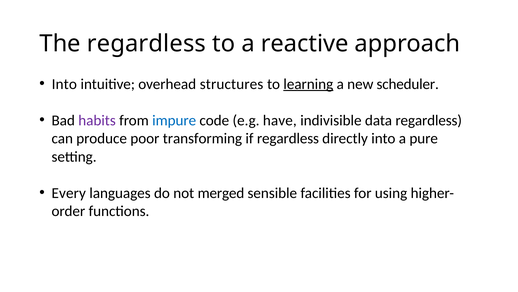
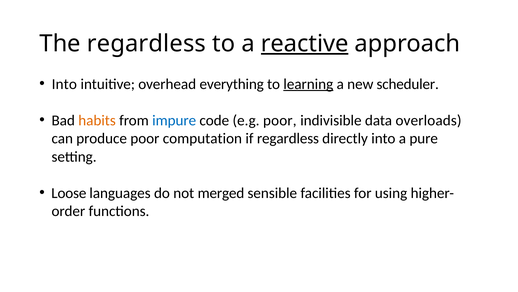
reactive underline: none -> present
structures: structures -> everything
habits colour: purple -> orange
e.g have: have -> poor
data regardless: regardless -> overloads
transforming: transforming -> computation
Every: Every -> Loose
